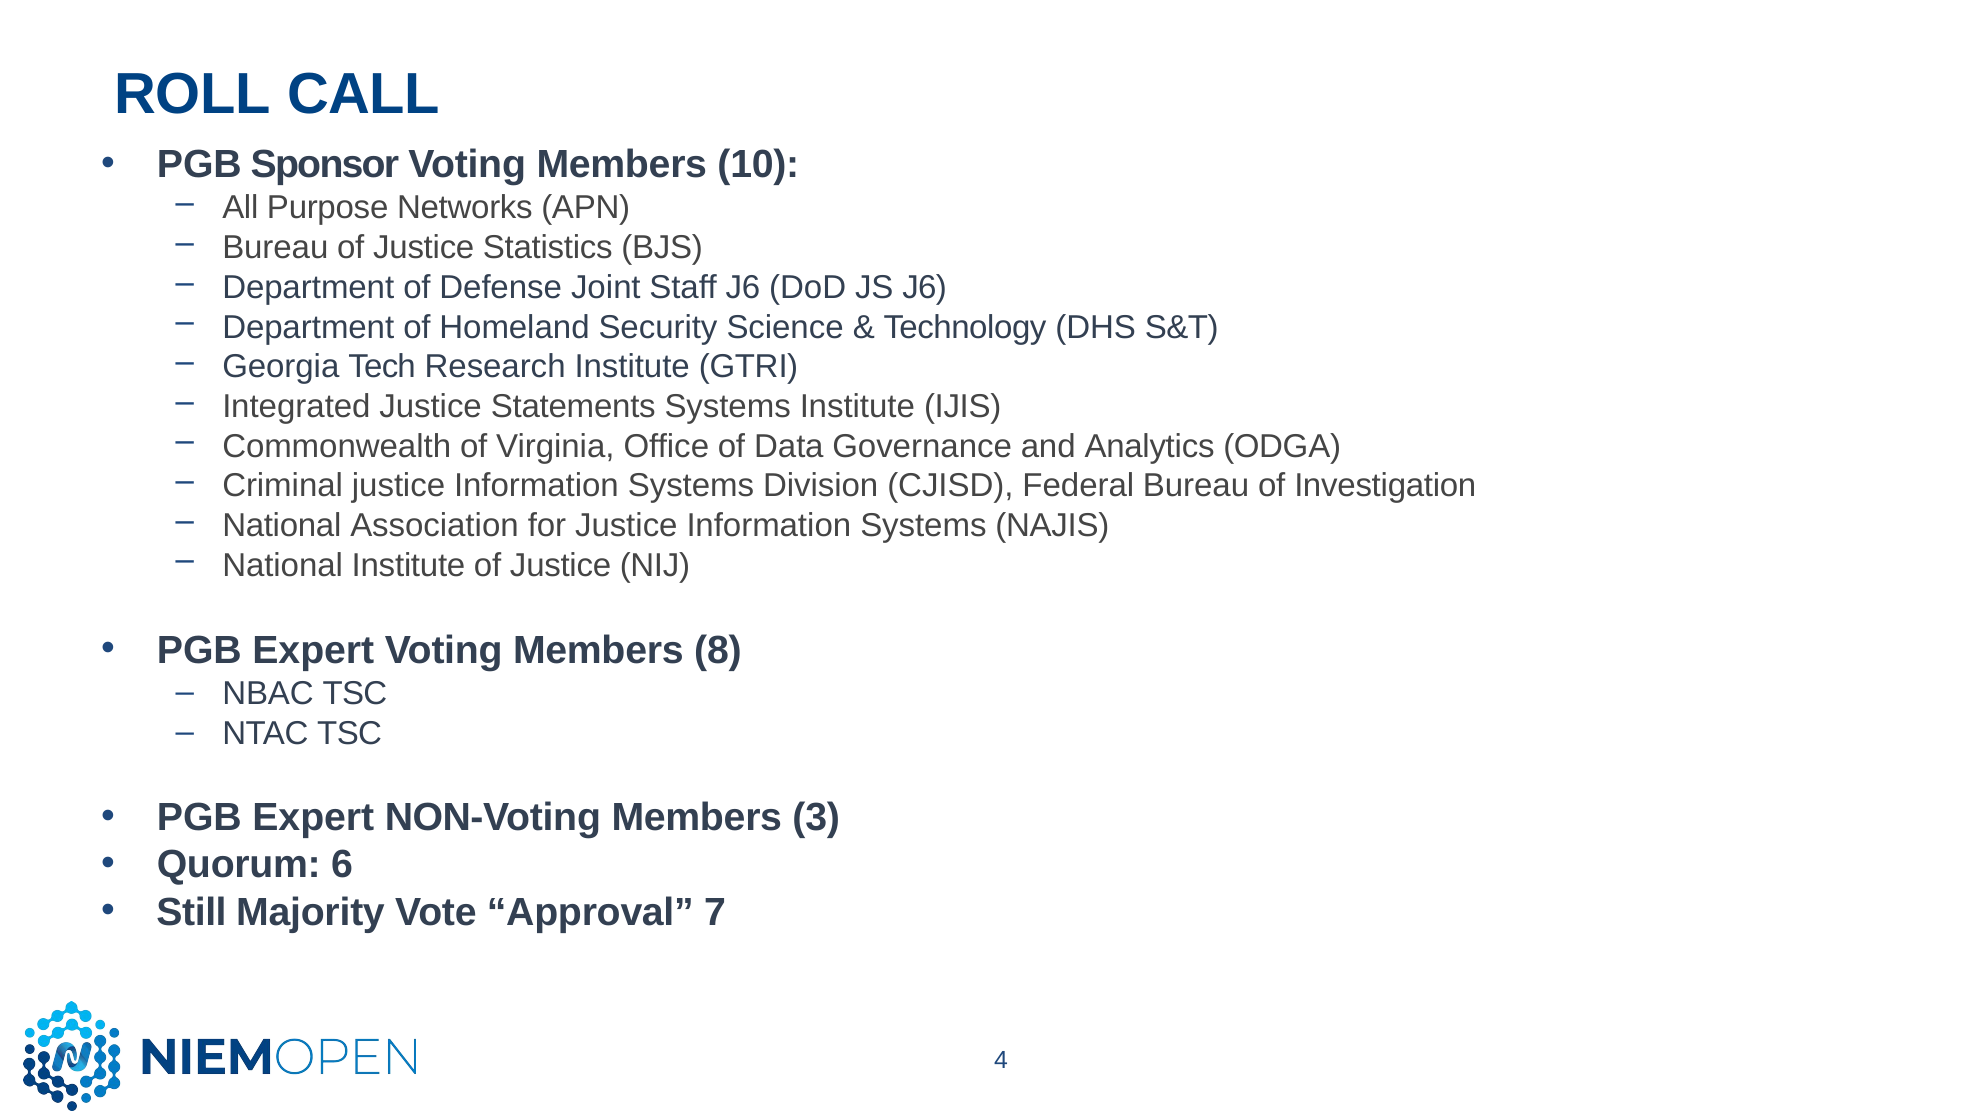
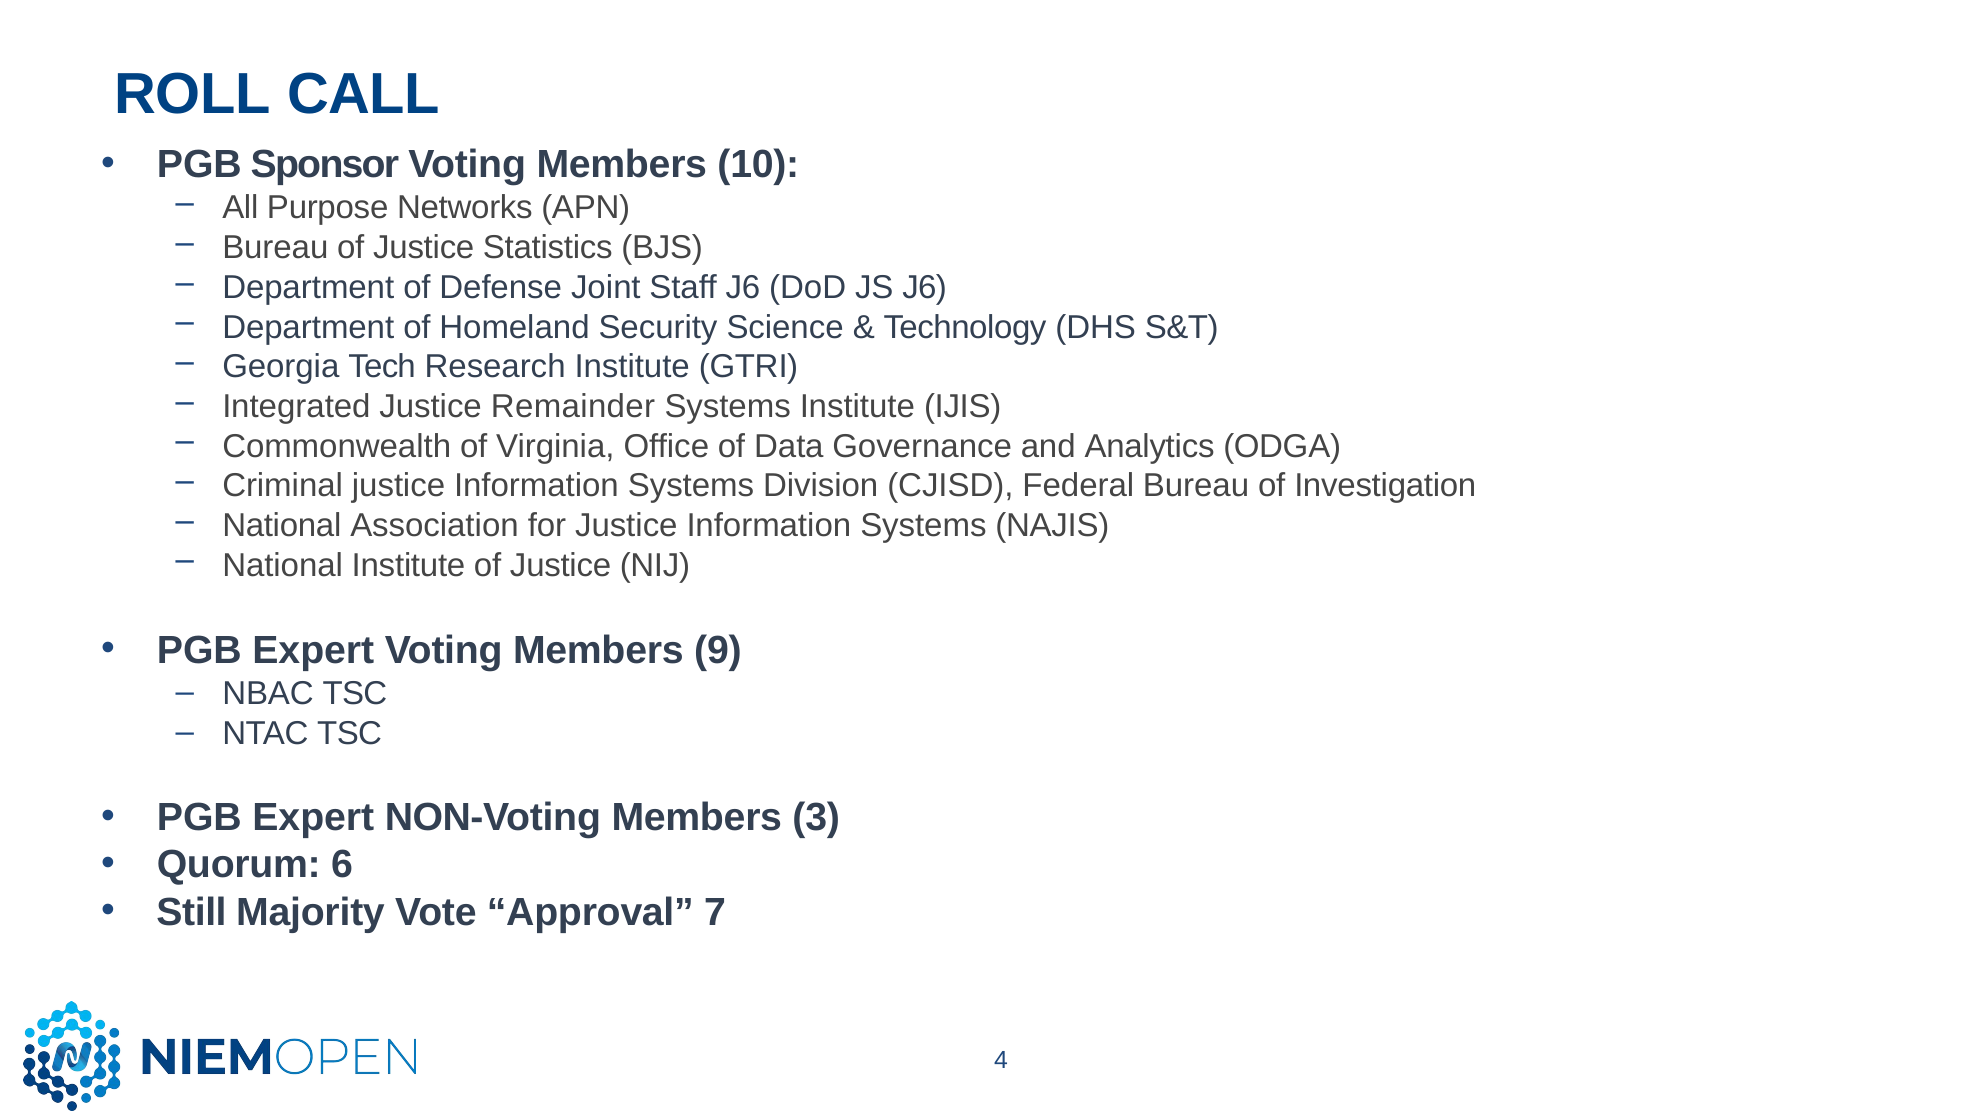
Statements: Statements -> Remainder
8: 8 -> 9
